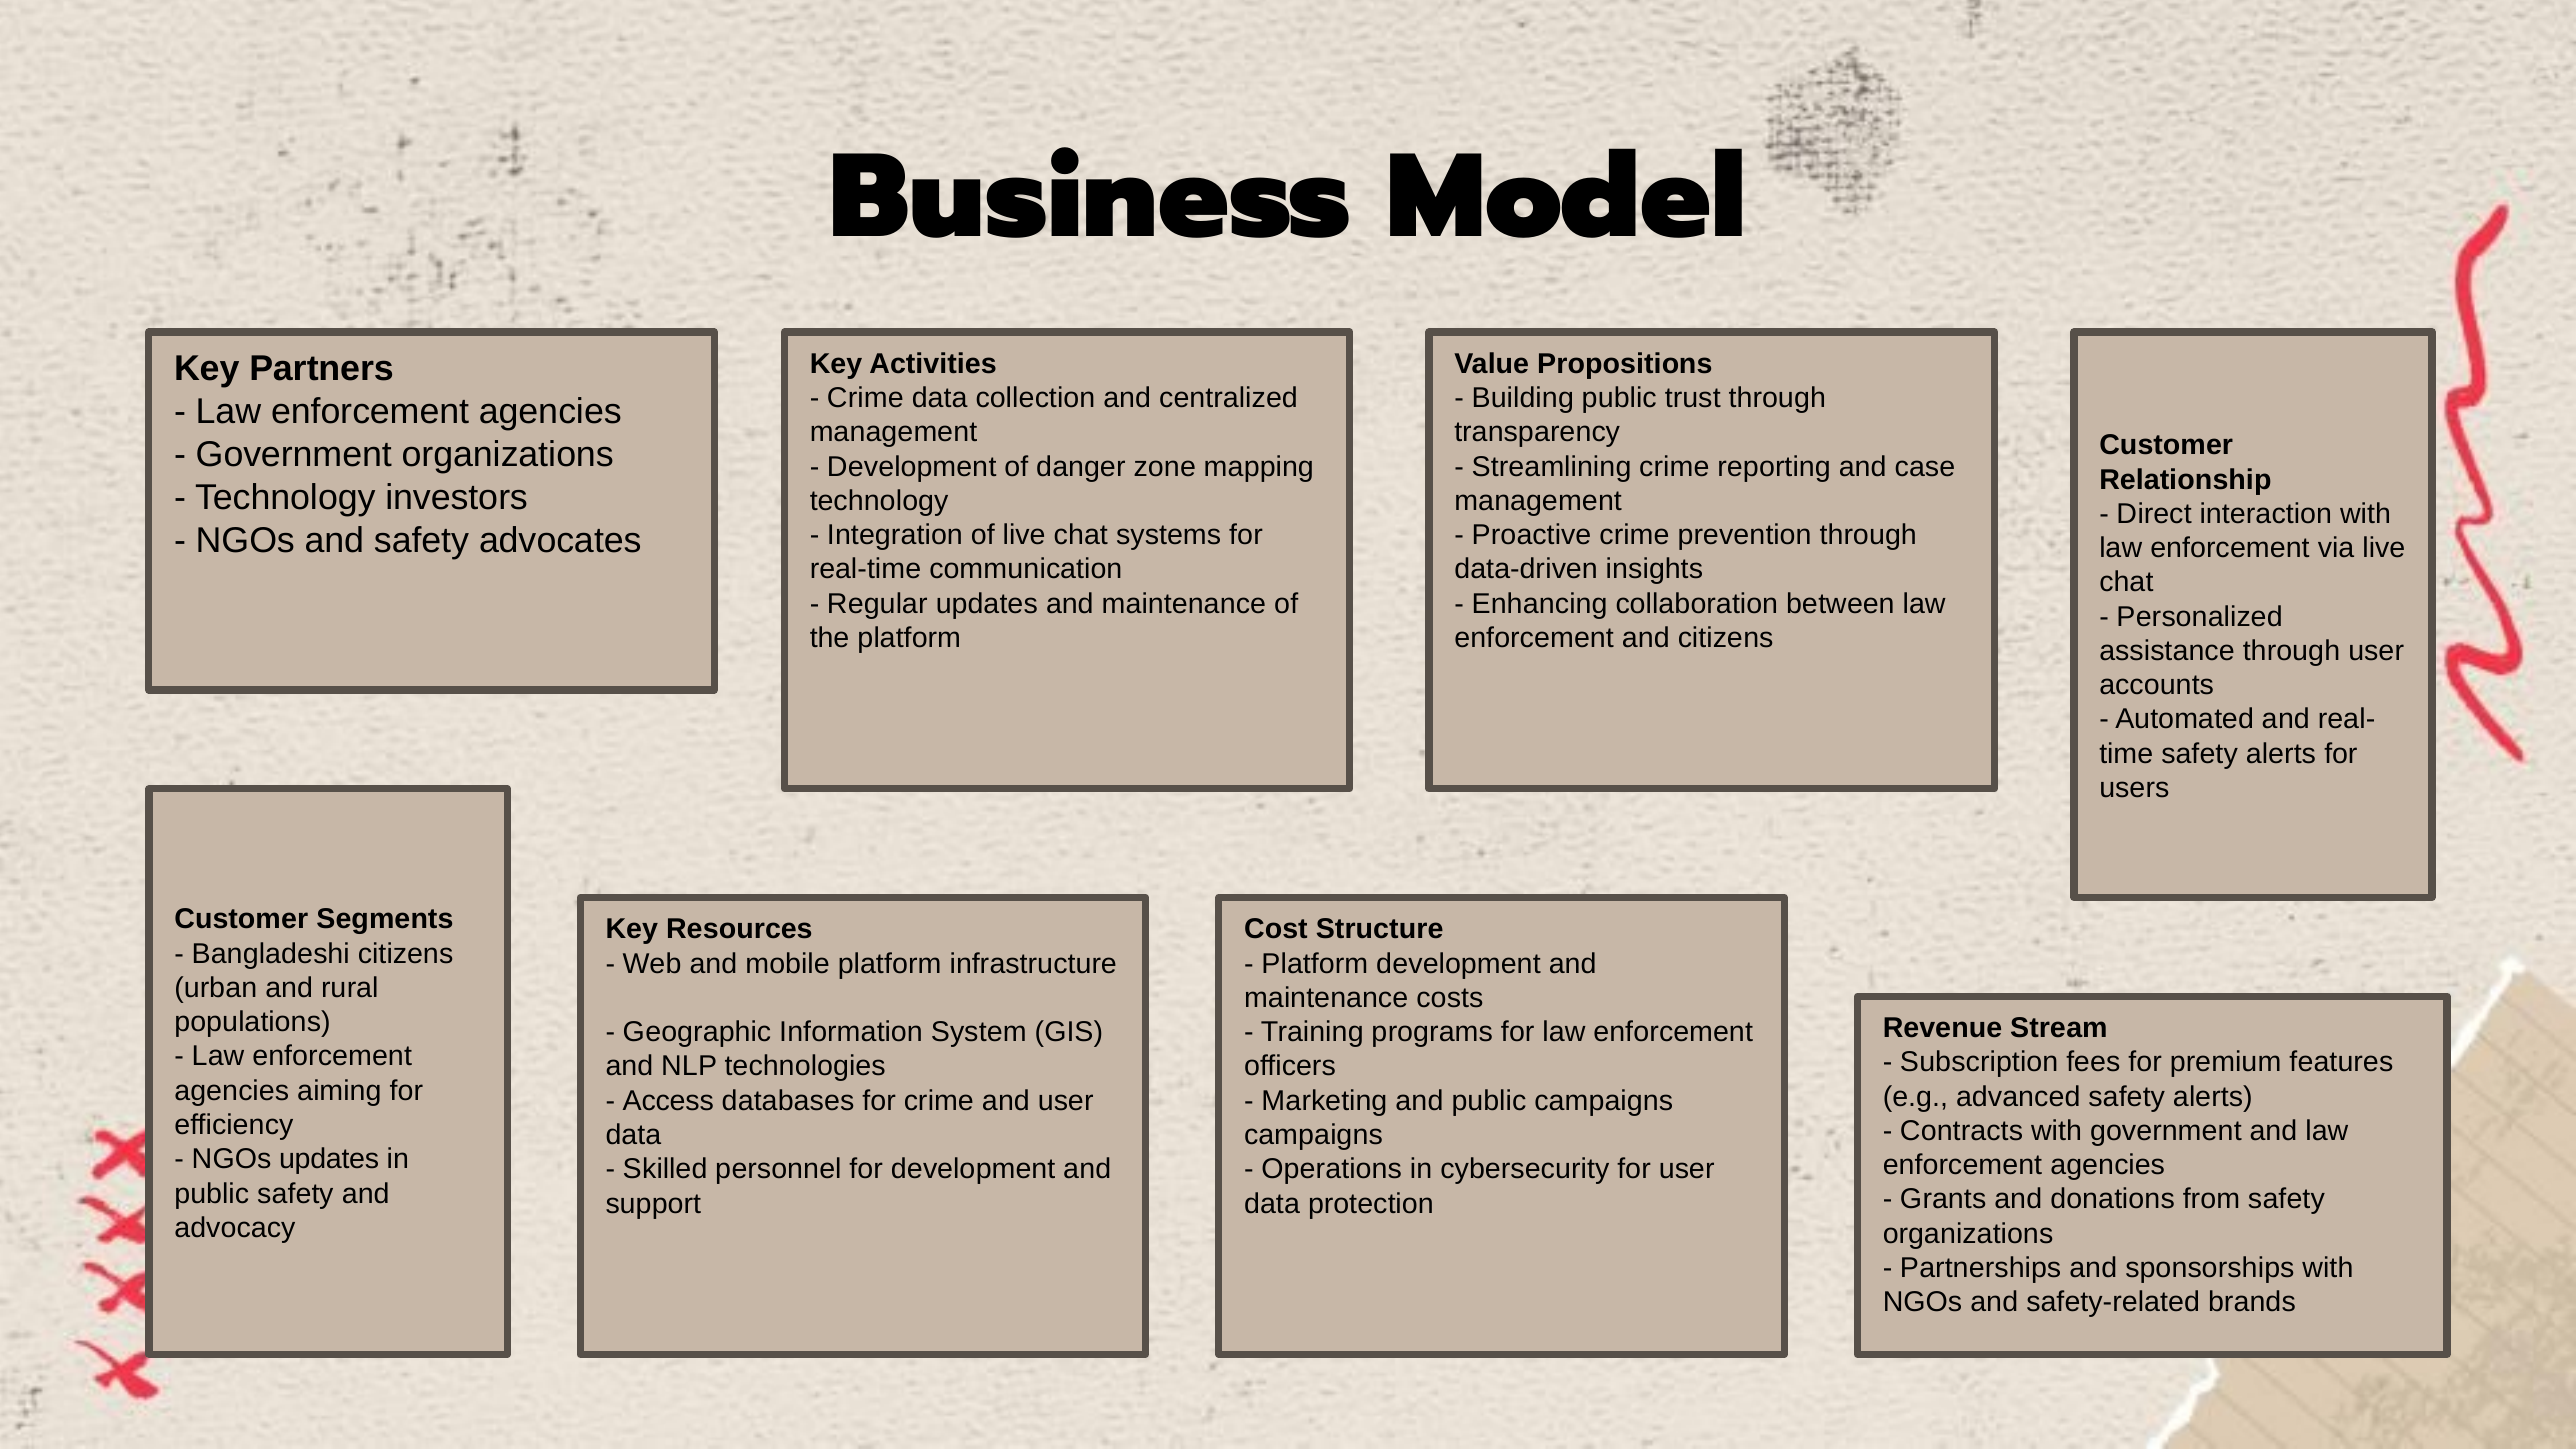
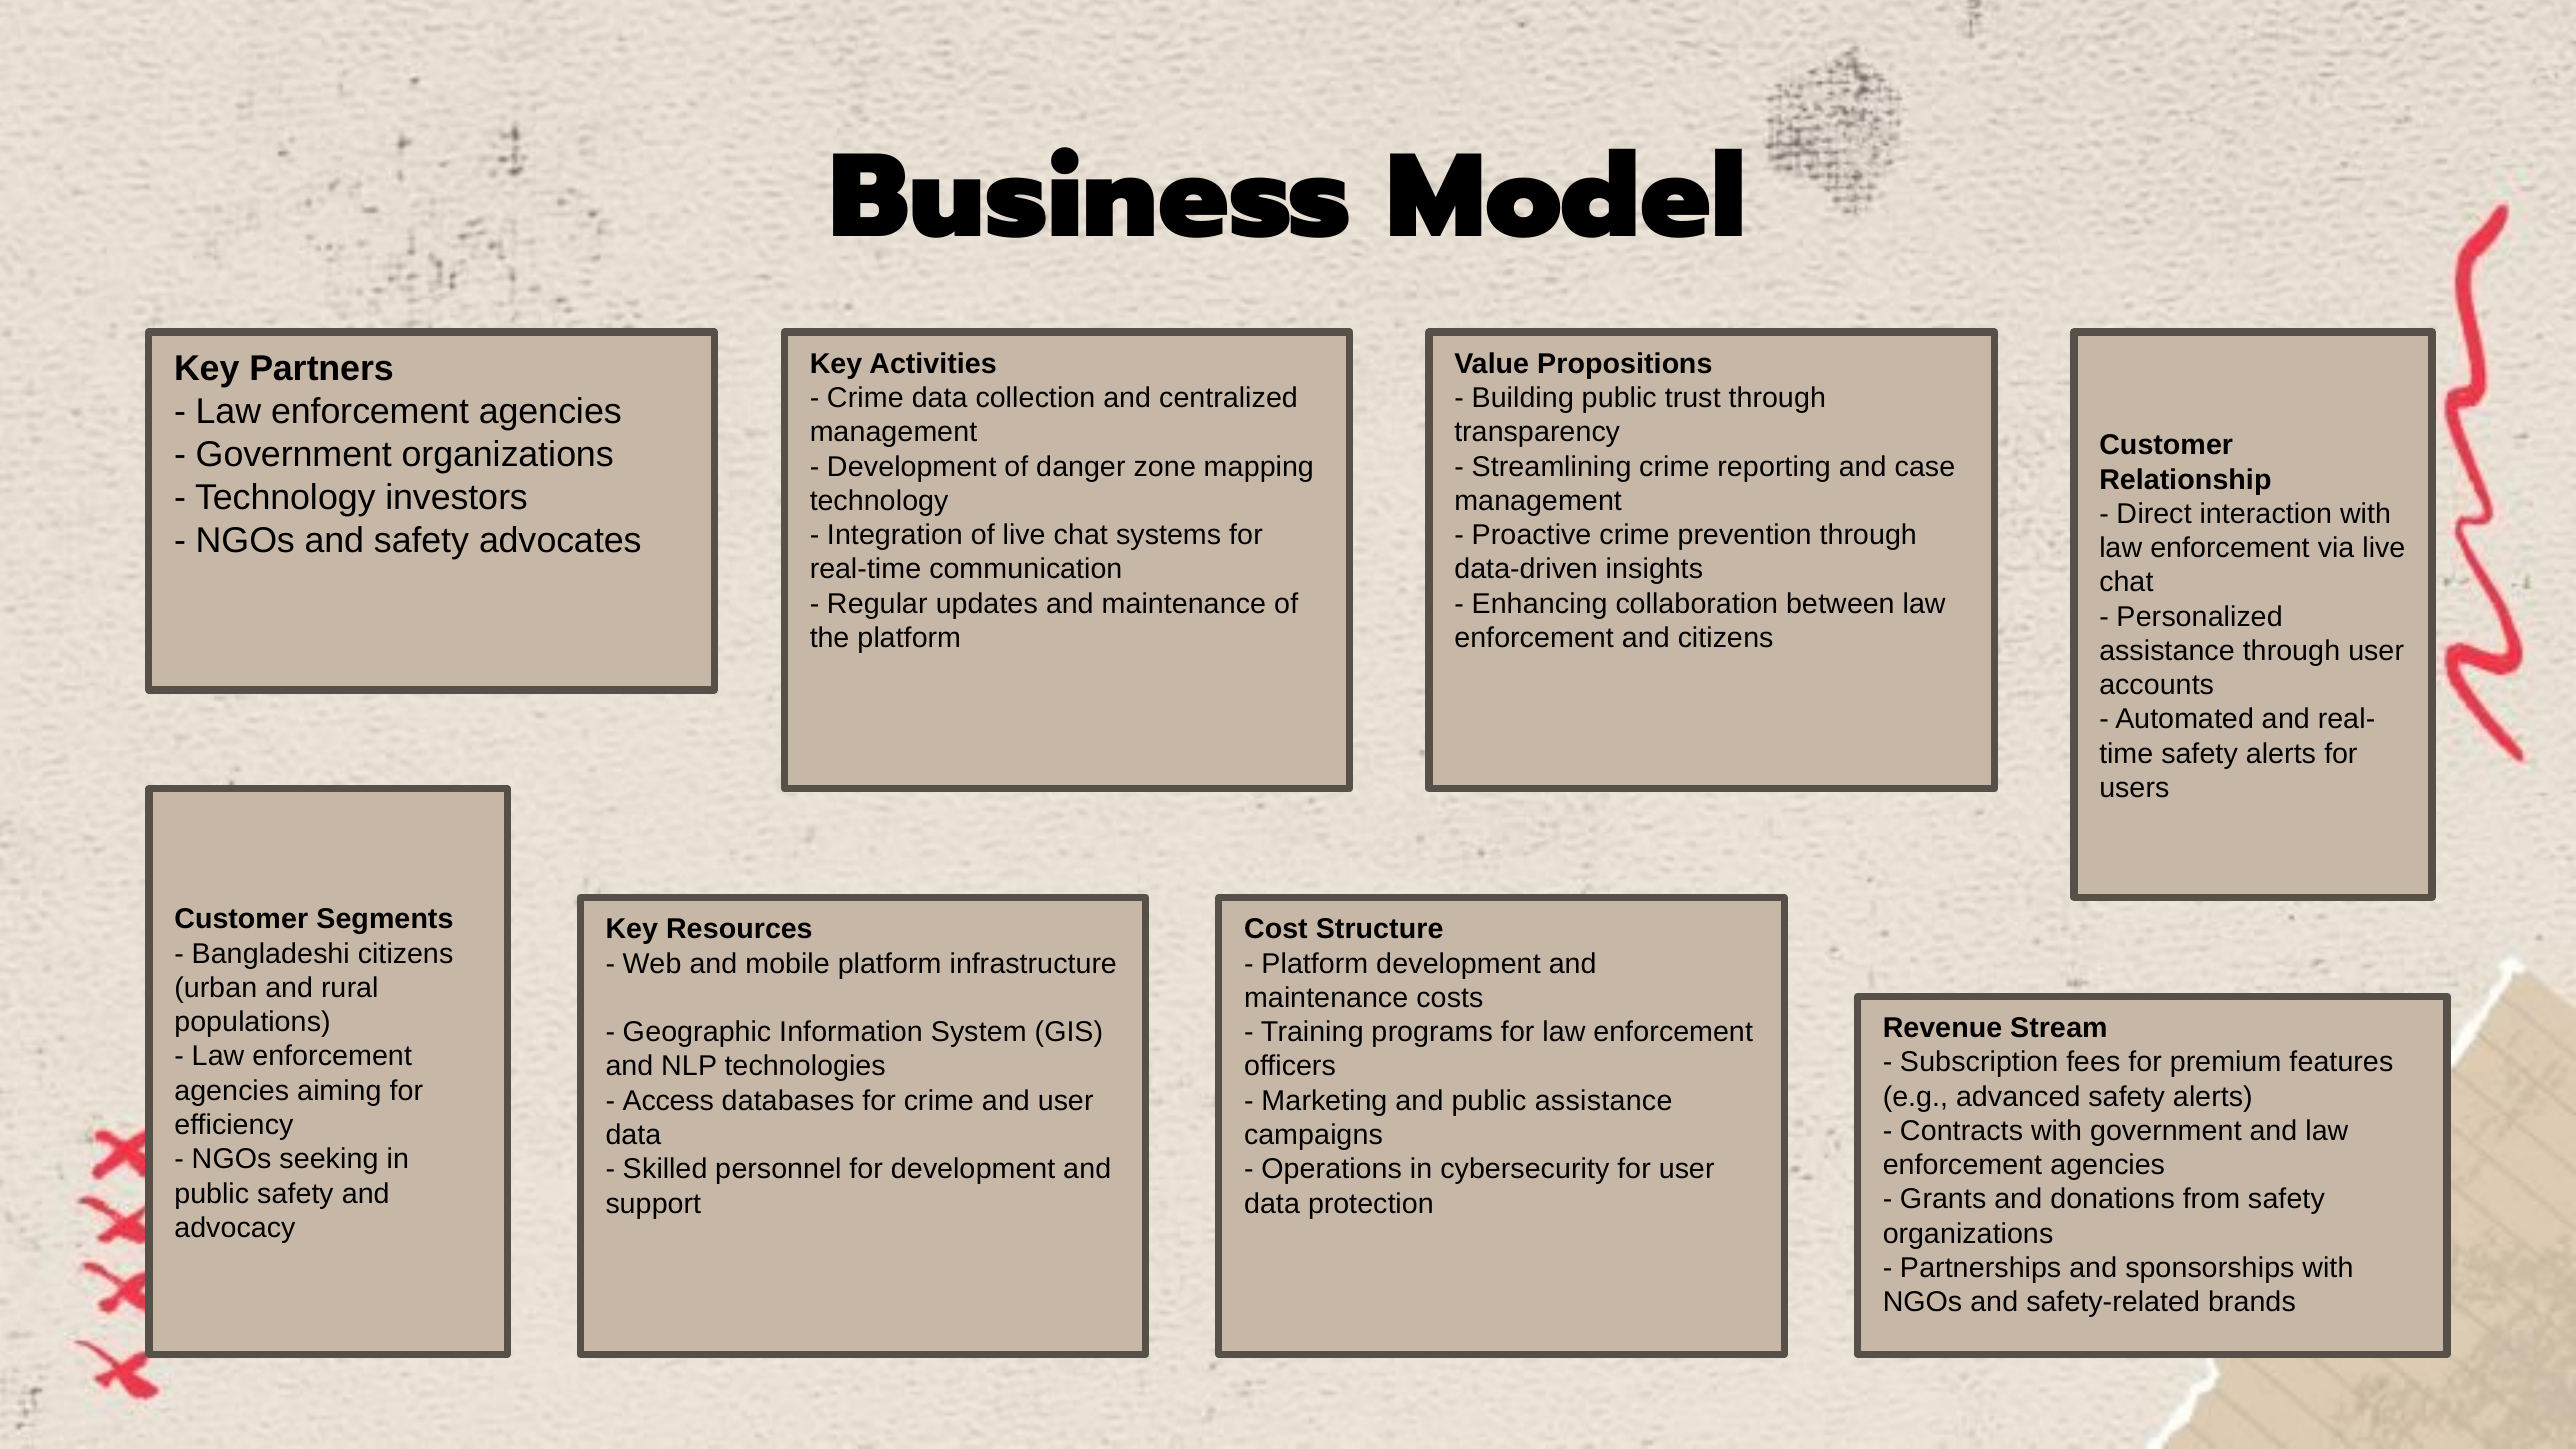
public campaigns: campaigns -> assistance
NGOs updates: updates -> seeking
